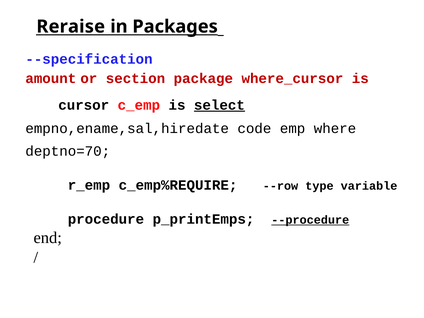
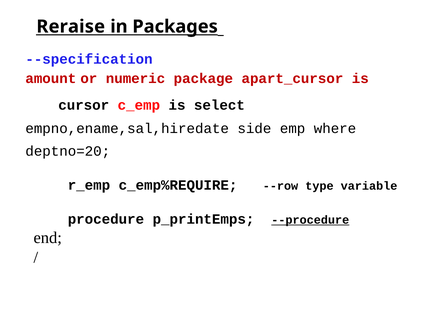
section: section -> numeric
where_cursor: where_cursor -> apart_cursor
select underline: present -> none
code: code -> side
deptno=70: deptno=70 -> deptno=20
